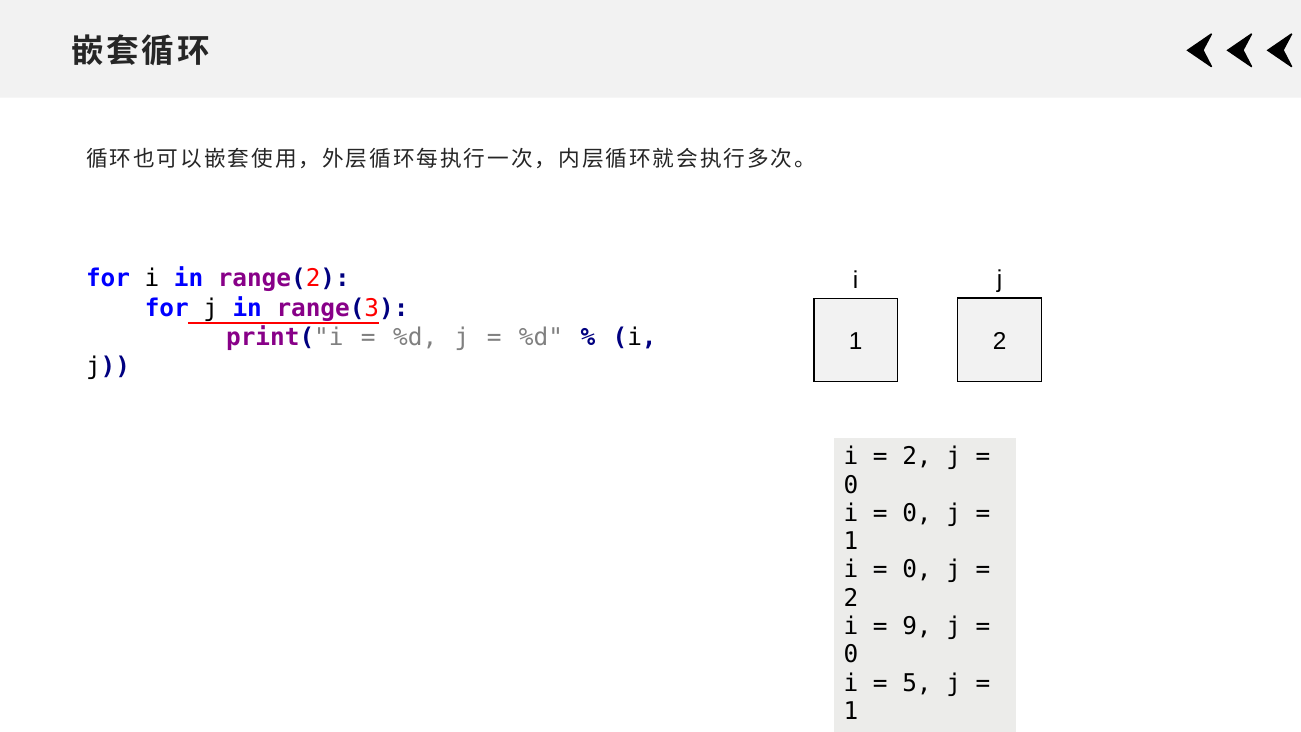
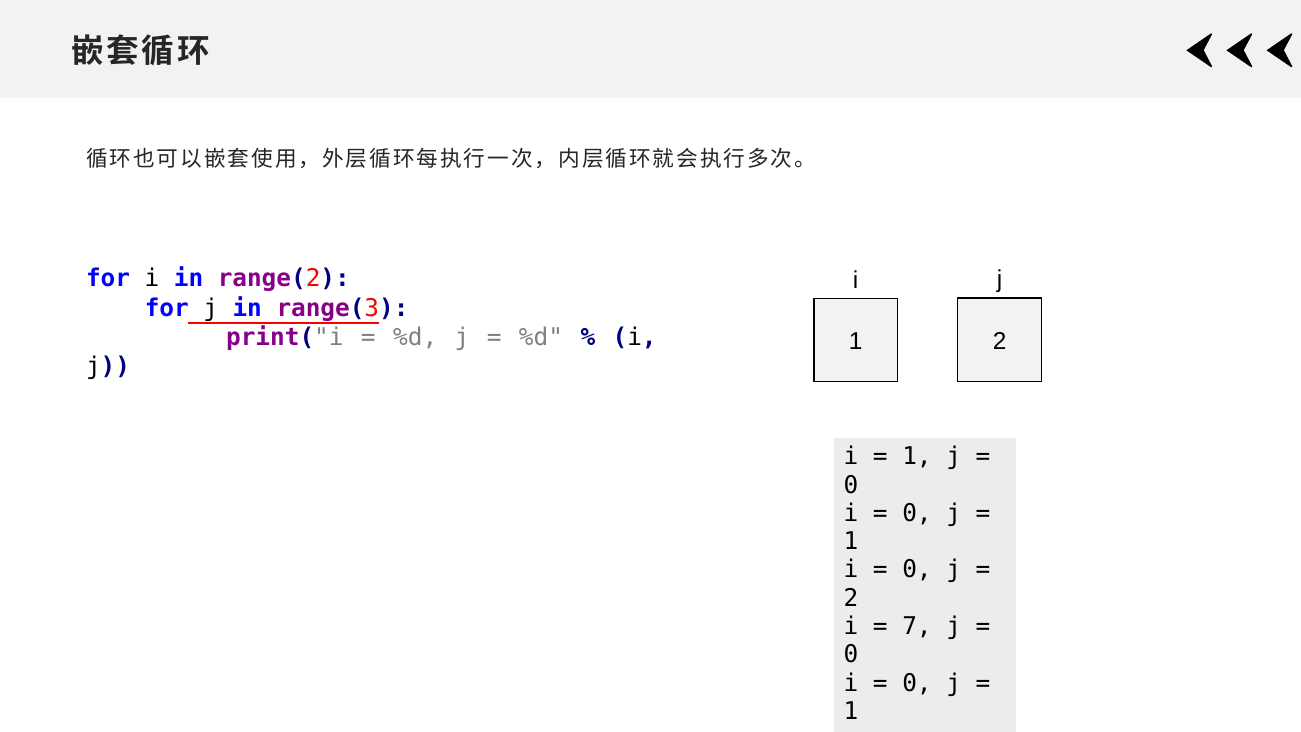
2 at (917, 457): 2 -> 1
9: 9 -> 7
5 at (917, 683): 5 -> 0
